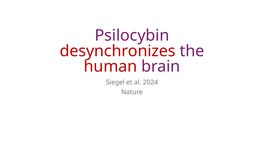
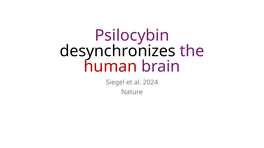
desynchronizes colour: red -> black
